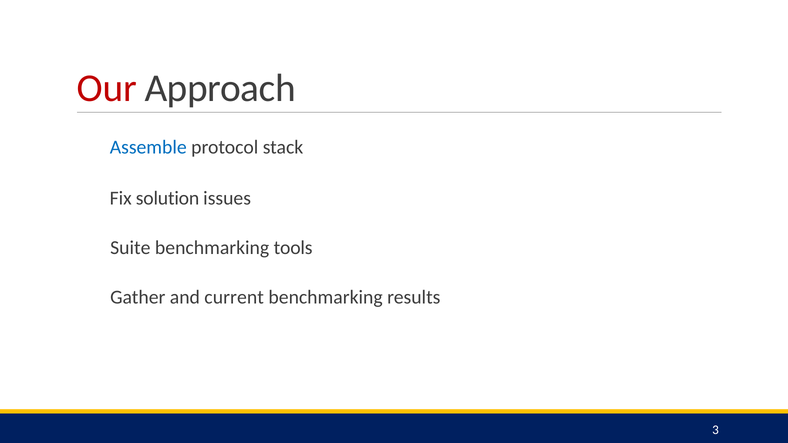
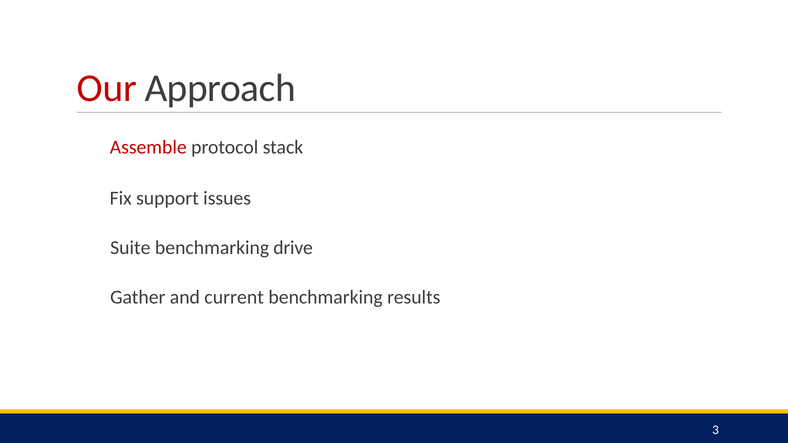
Assemble colour: blue -> red
solution: solution -> support
tools: tools -> drive
